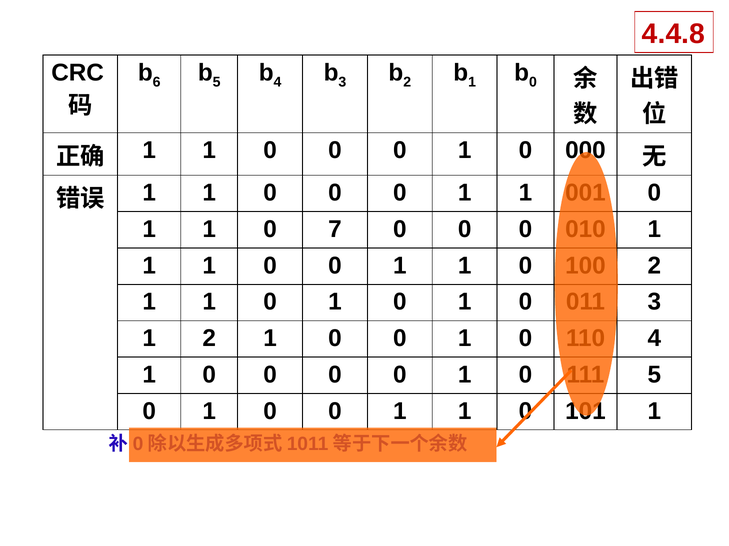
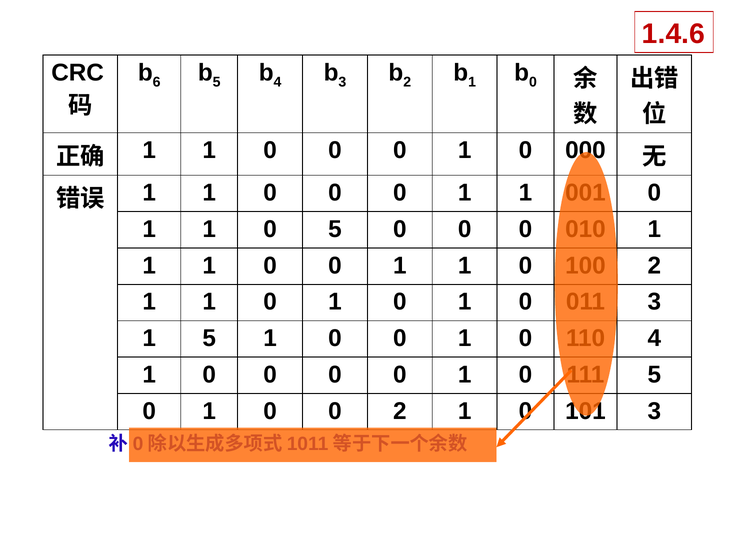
4.4.8: 4.4.8 -> 1.4.6
0 7: 7 -> 5
1 2: 2 -> 5
1 at (400, 412): 1 -> 2
1 at (654, 412): 1 -> 3
